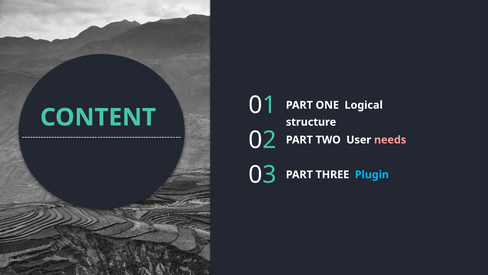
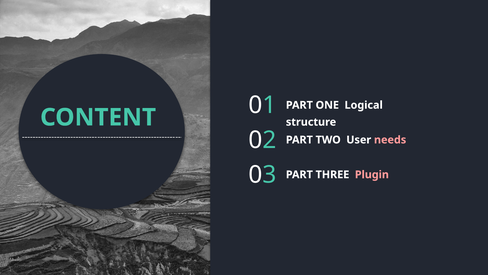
Plugin colour: light blue -> pink
